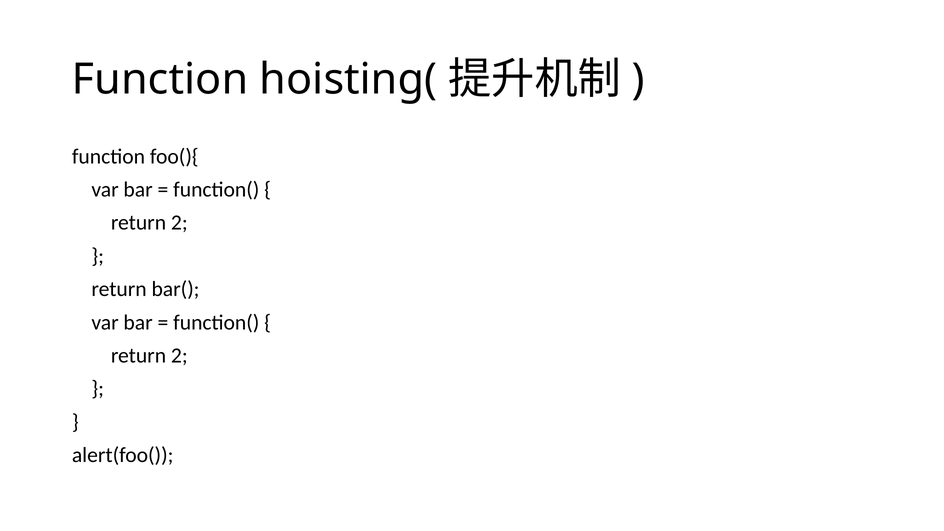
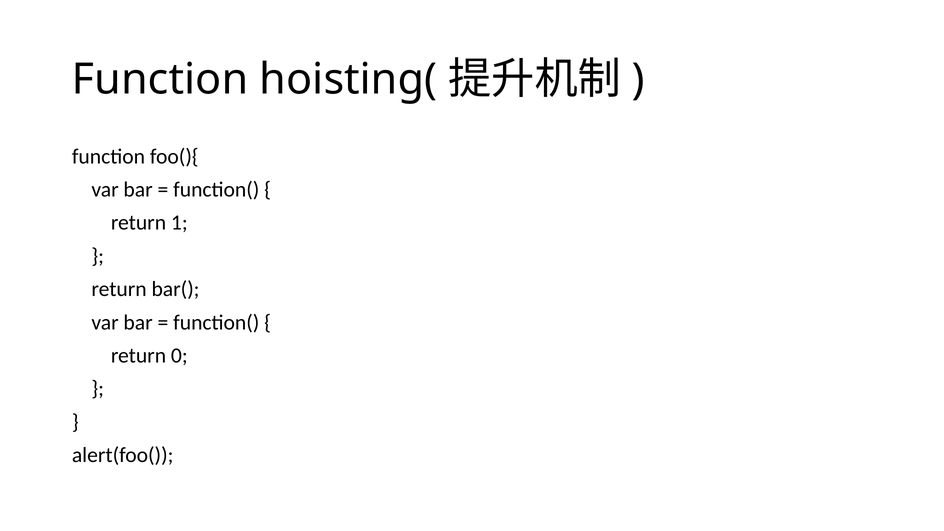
2 at (179, 223): 2 -> 1
2 at (179, 356): 2 -> 0
